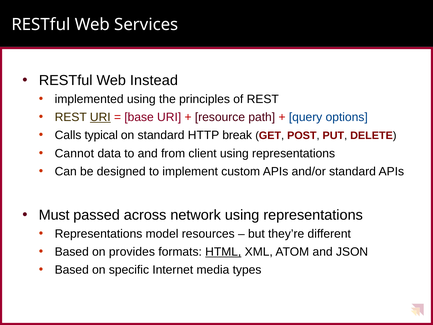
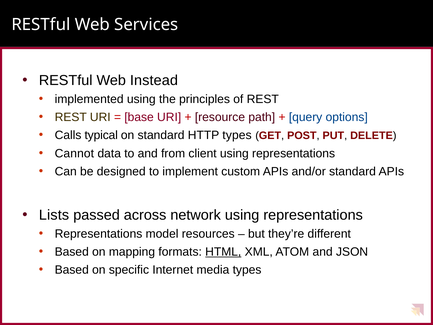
URI at (100, 117) underline: present -> none
HTTP break: break -> types
Must: Must -> Lists
provides: provides -> mapping
